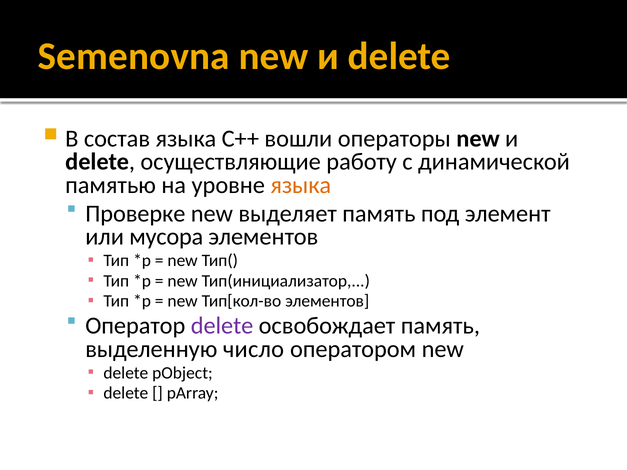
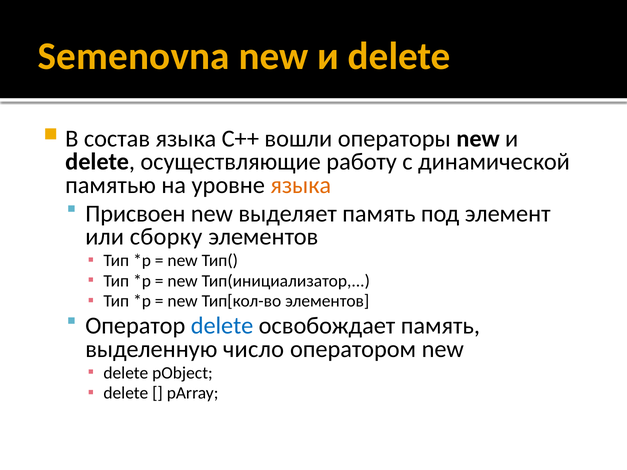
Проверке: Проверке -> Присвоен
мусора: мусора -> сборку
delete at (222, 326) colour: purple -> blue
